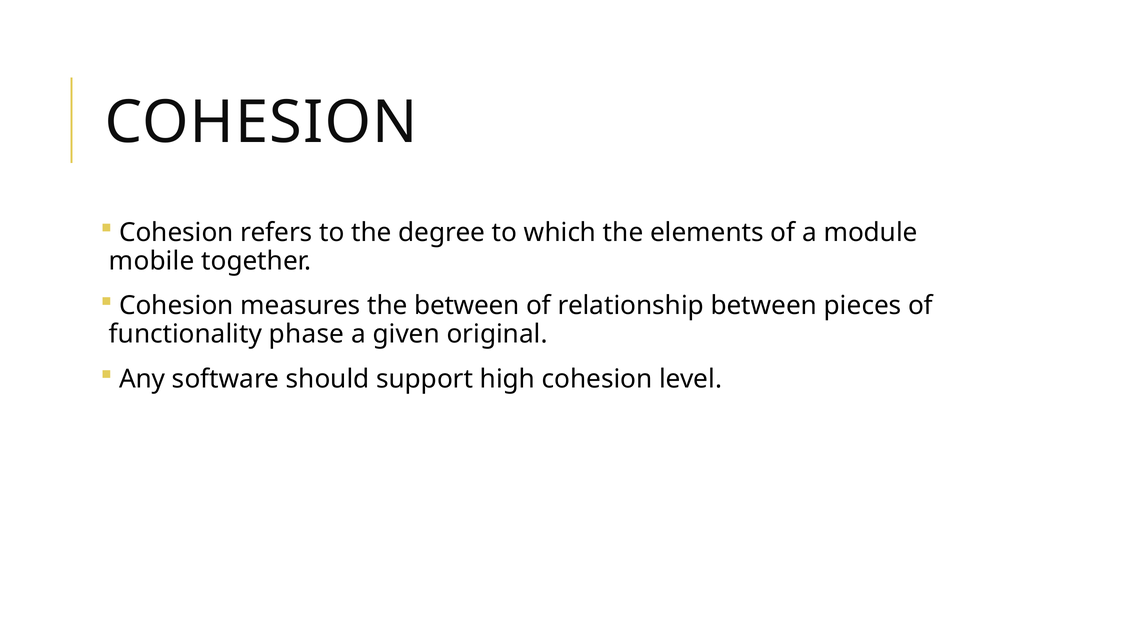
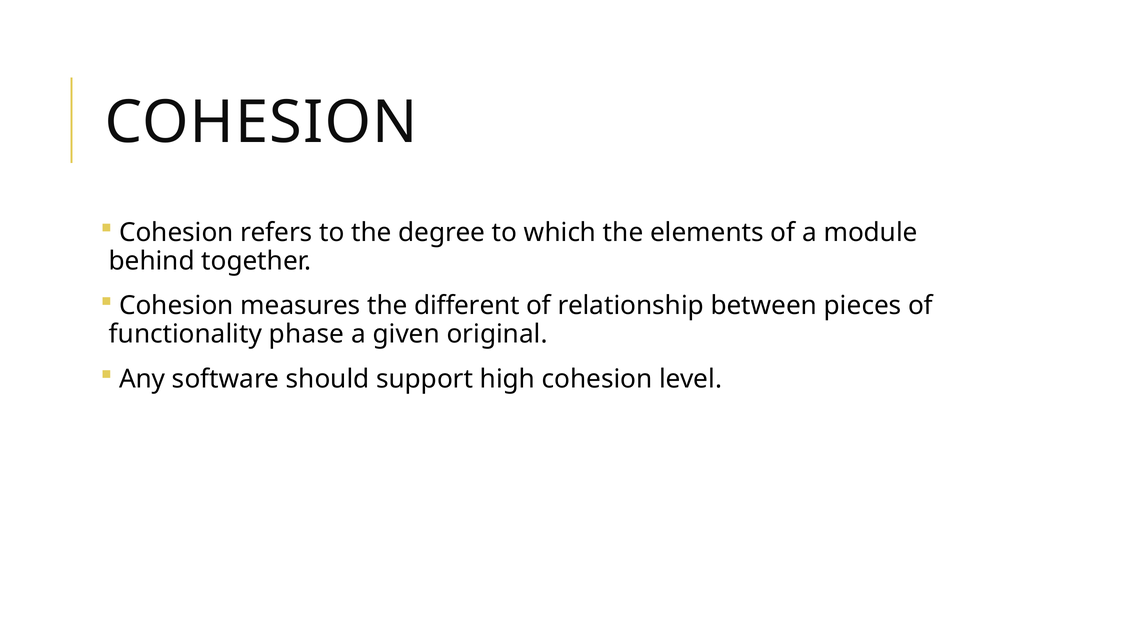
mobile: mobile -> behind
the between: between -> different
